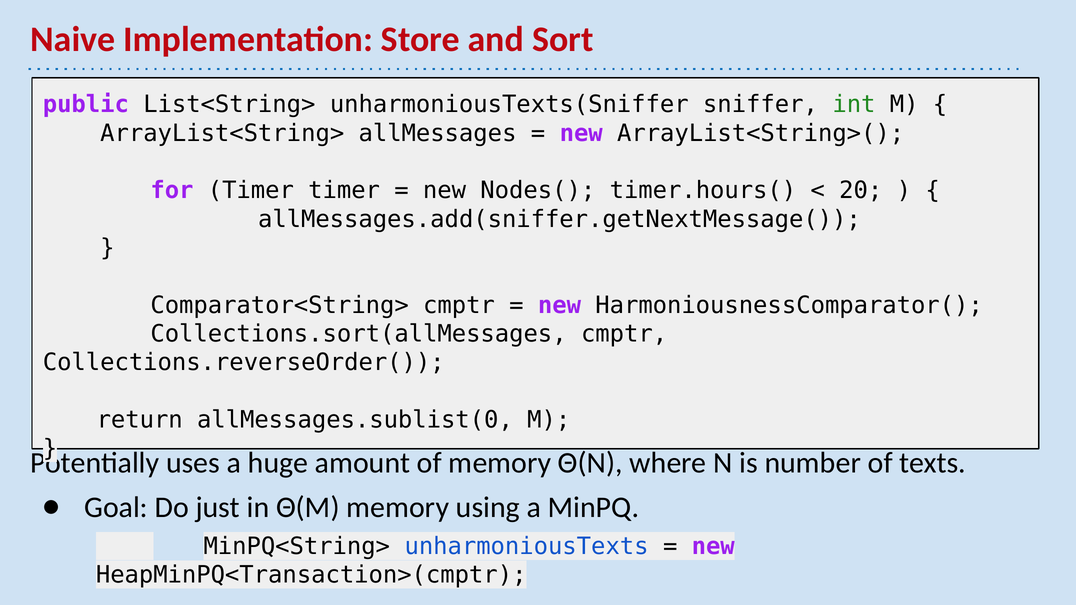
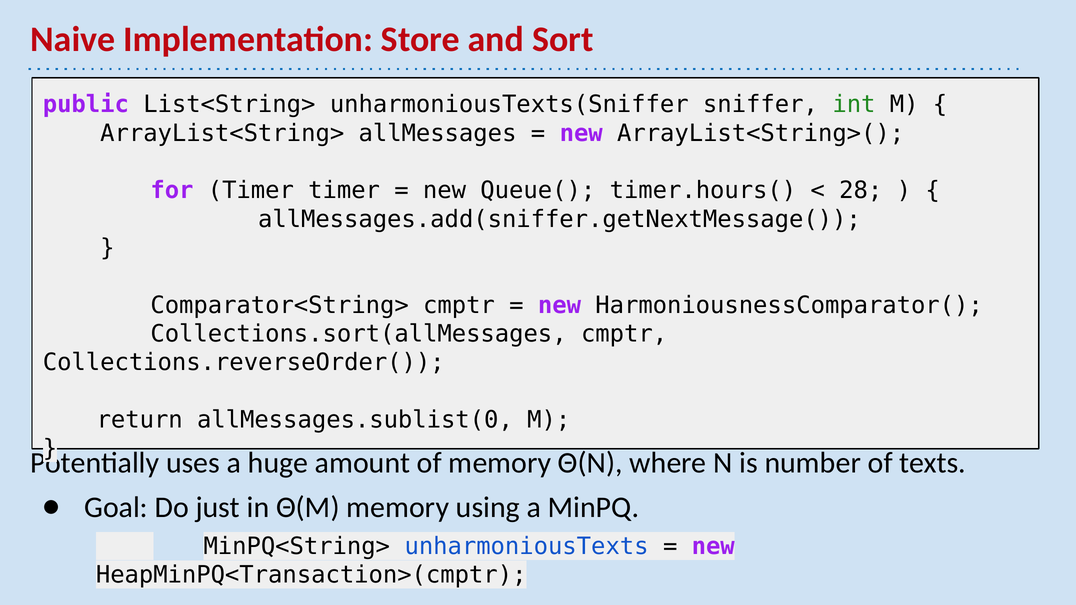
Nodes(: Nodes( -> Queue(
20: 20 -> 28
